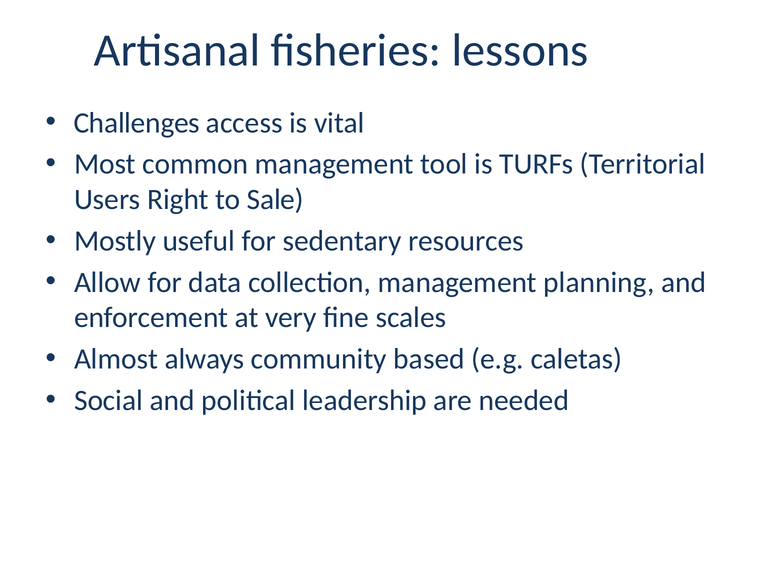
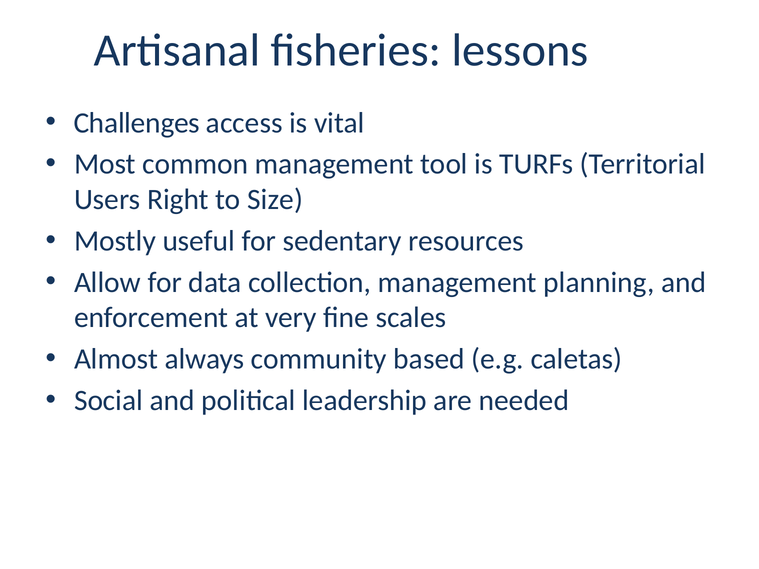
Sale: Sale -> Size
